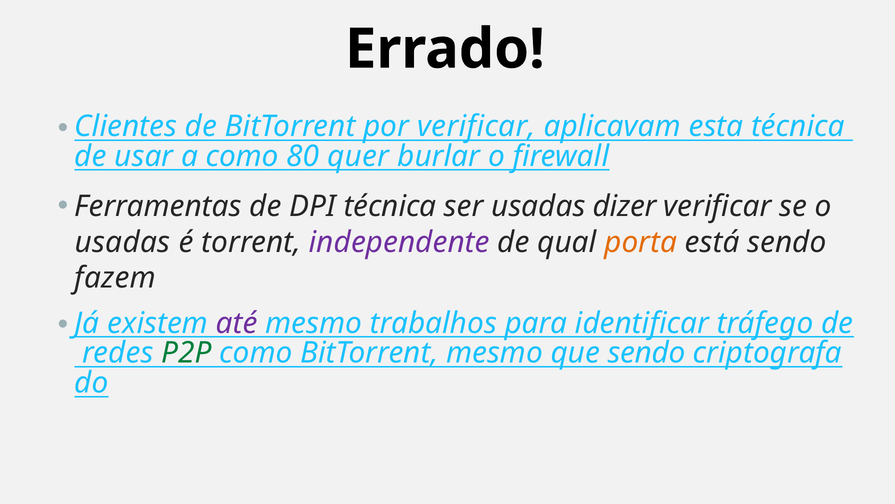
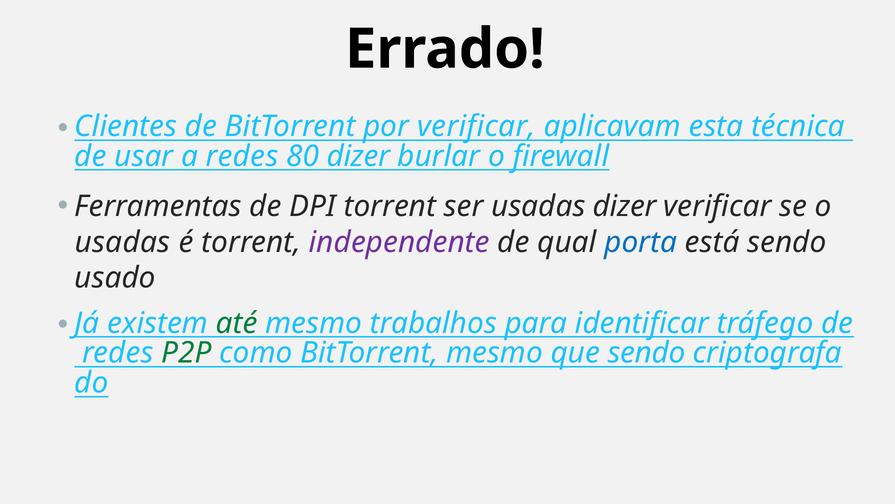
a como: como -> redes
80 quer: quer -> dizer
DPI técnica: técnica -> torrent
porta colour: orange -> blue
fazem: fazem -> usado
até colour: purple -> green
